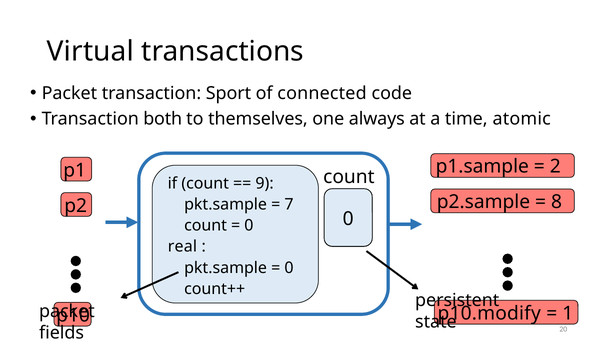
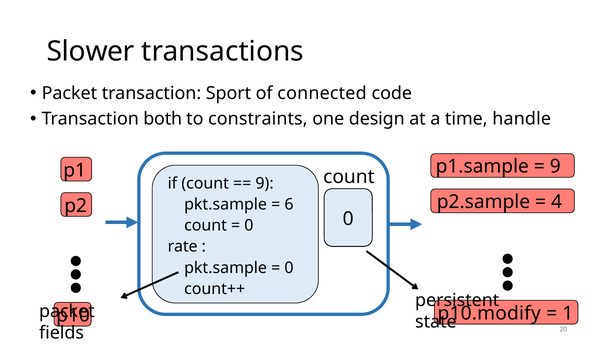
Virtual: Virtual -> Slower
themselves: themselves -> constraints
always: always -> design
atomic: atomic -> handle
2 at (555, 167): 2 -> 9
8: 8 -> 4
7: 7 -> 6
real: real -> rate
